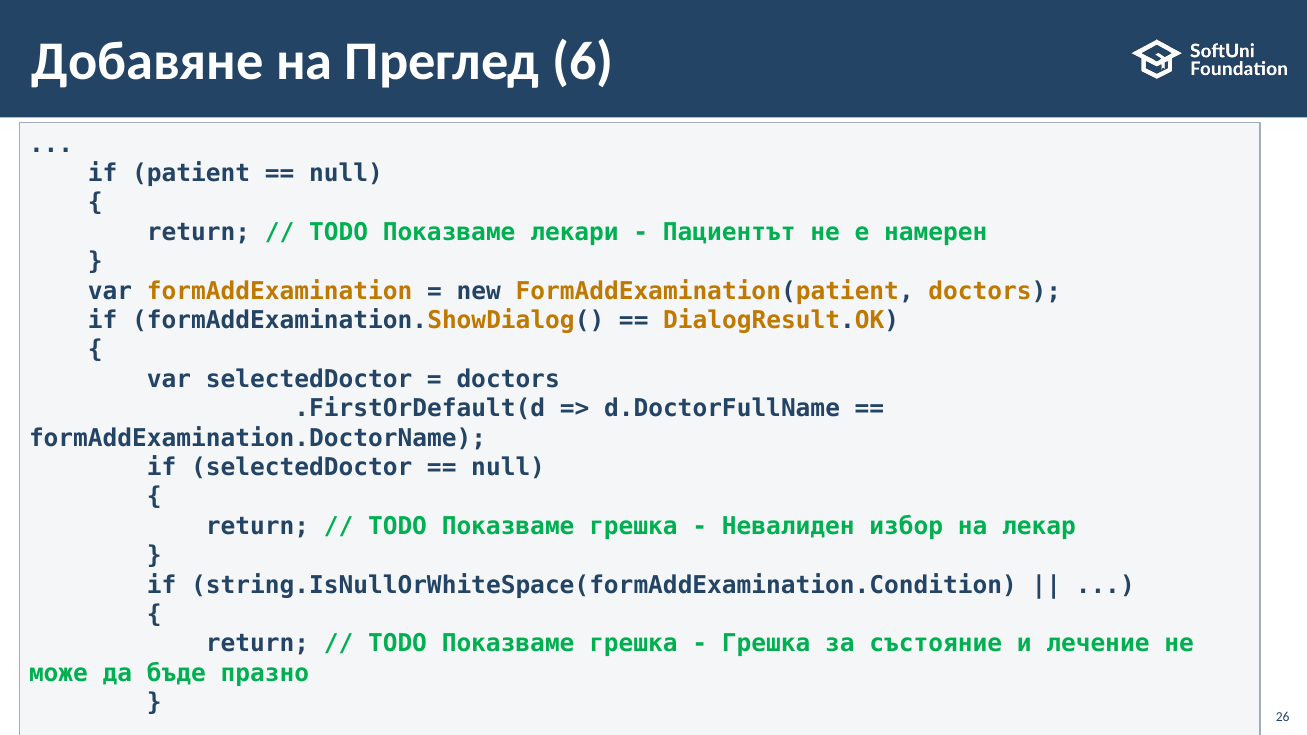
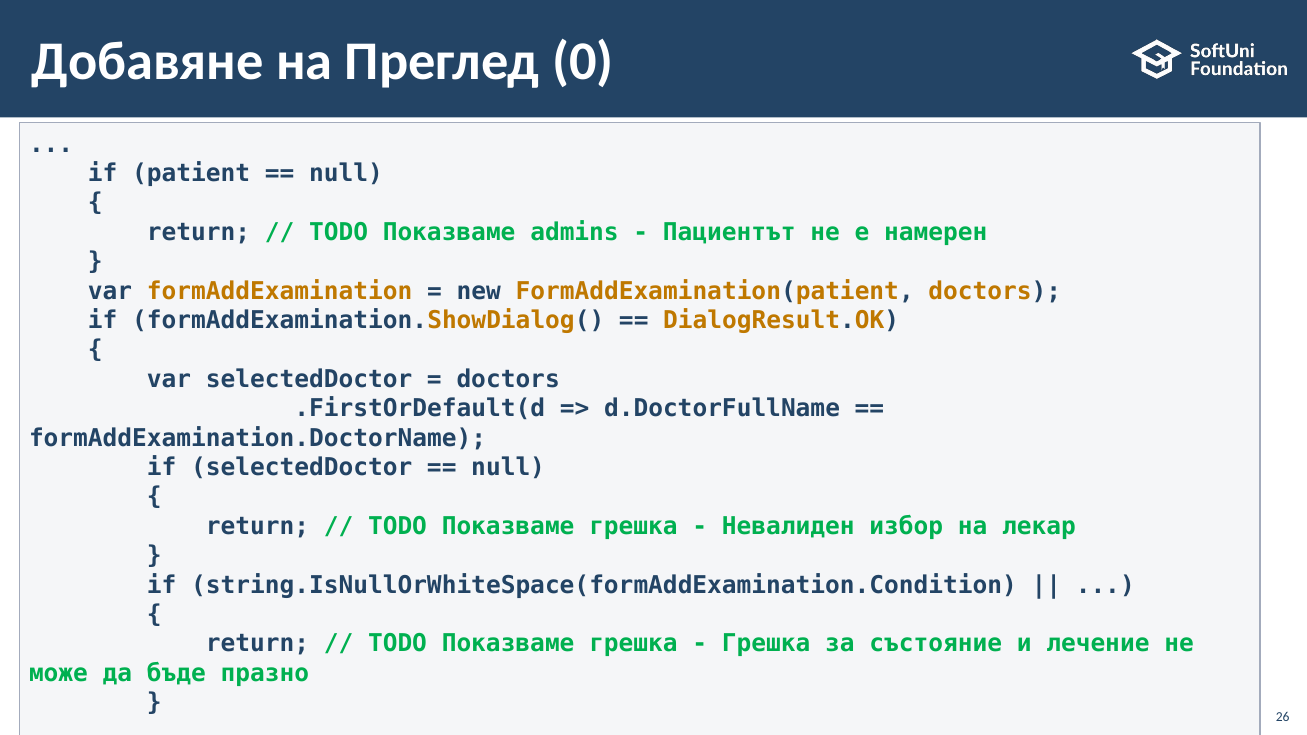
6: 6 -> 0
лекари: лекари -> admins
